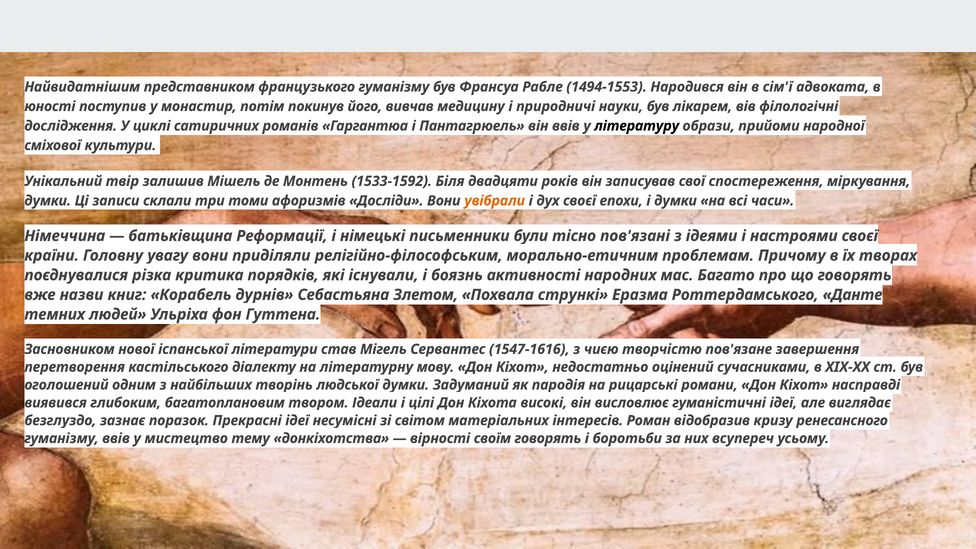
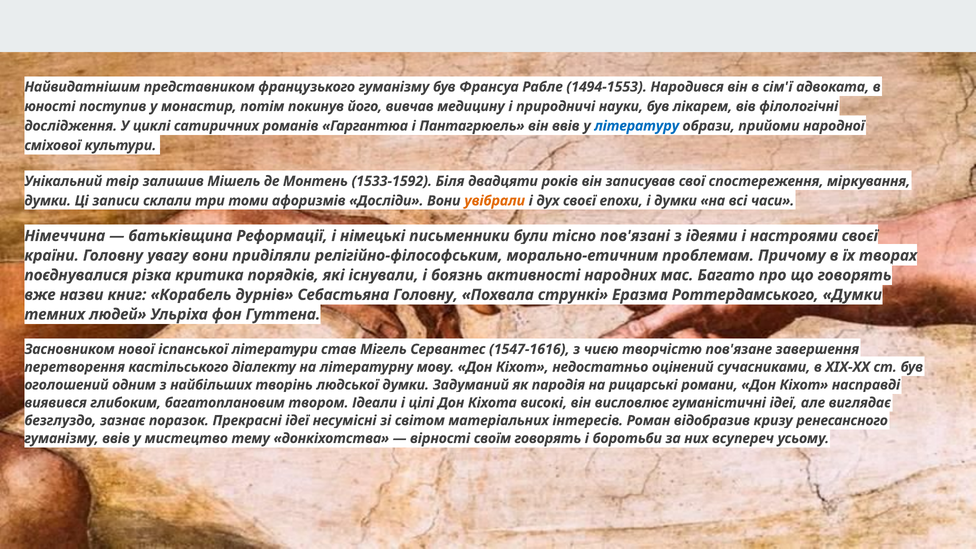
літературу colour: black -> blue
Себастьяна Злетом: Злетом -> Головну
Роттердамського Данте: Данте -> Думки
